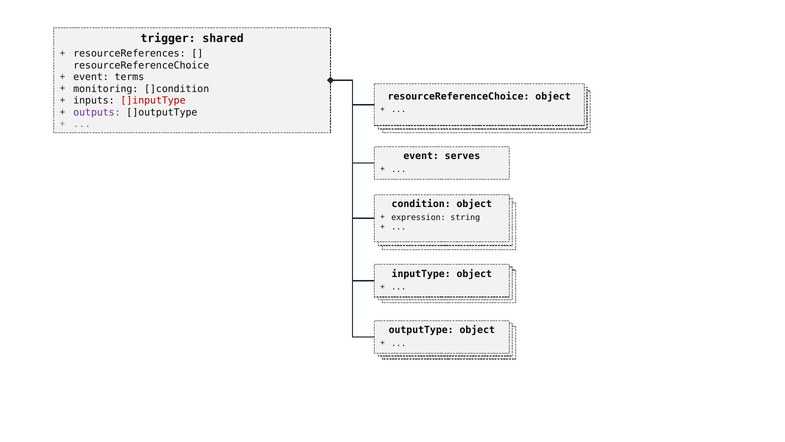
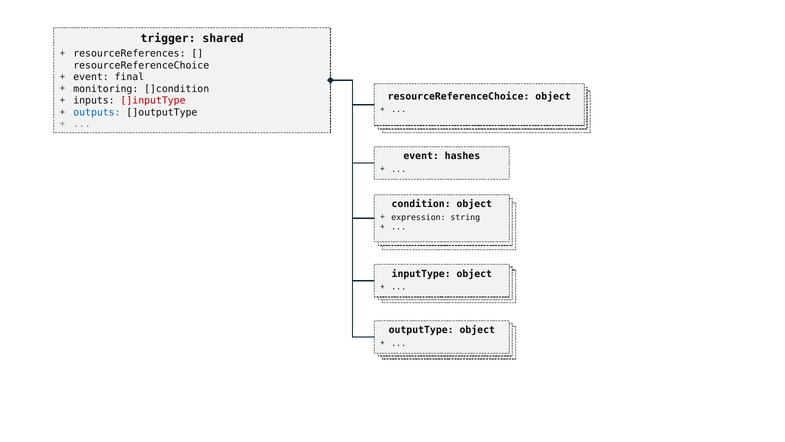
terms: terms -> final
outputs colour: purple -> blue
serves: serves -> hashes
